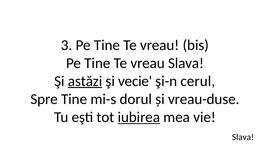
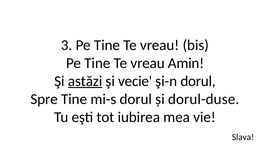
vreau Slava: Slava -> Amin
şi-n cerul: cerul -> dorul
vreau-duse: vreau-duse -> dorul-duse
iubirea underline: present -> none
